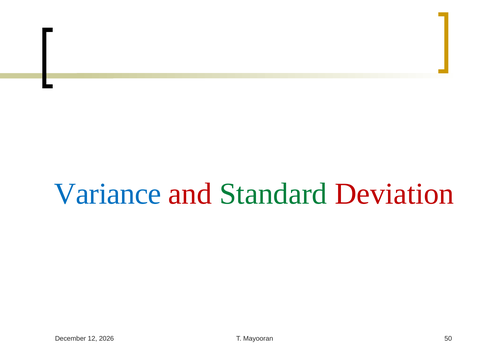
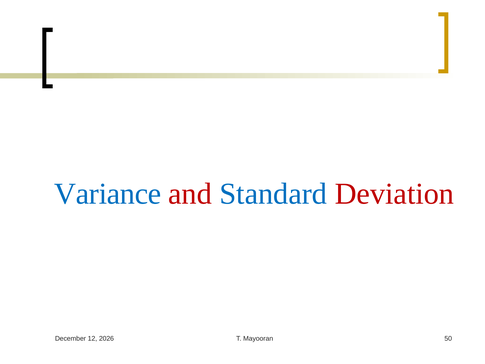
Standard colour: green -> blue
